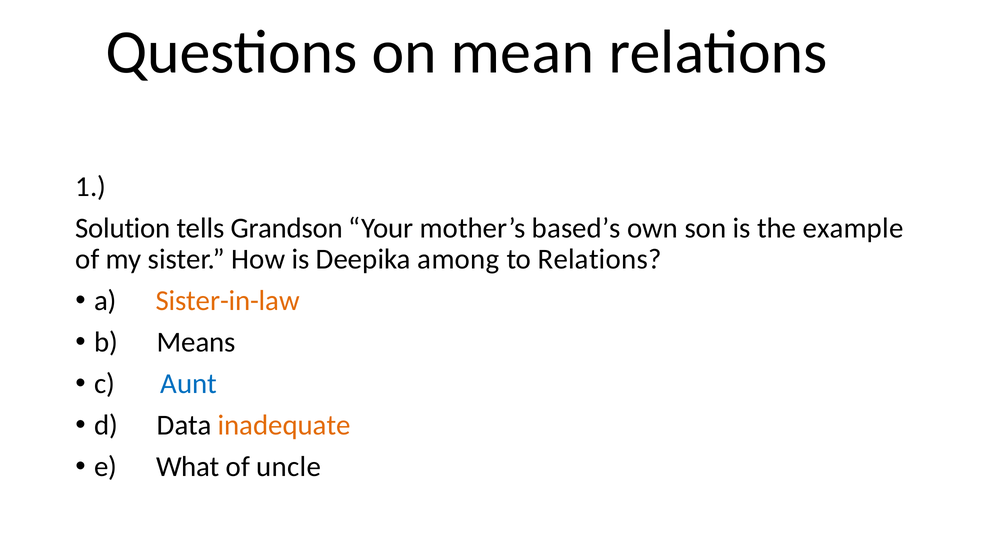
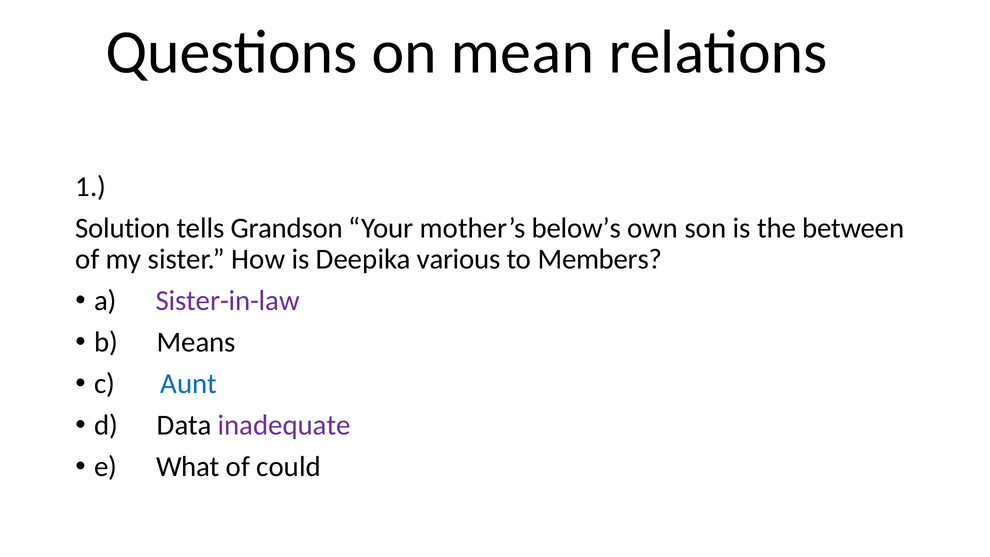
based’s: based’s -> below’s
example: example -> between
among: among -> various
to Relations: Relations -> Members
Sister-in-law colour: orange -> purple
inadequate colour: orange -> purple
uncle: uncle -> could
